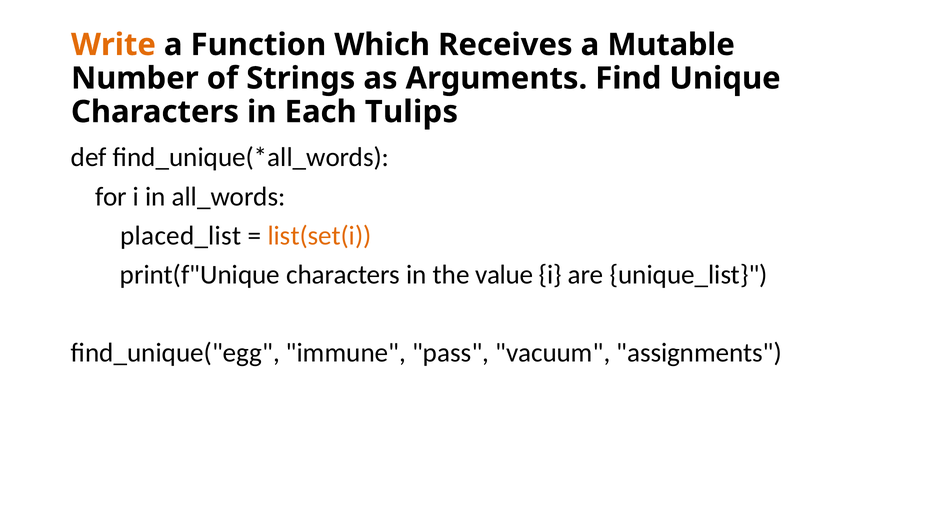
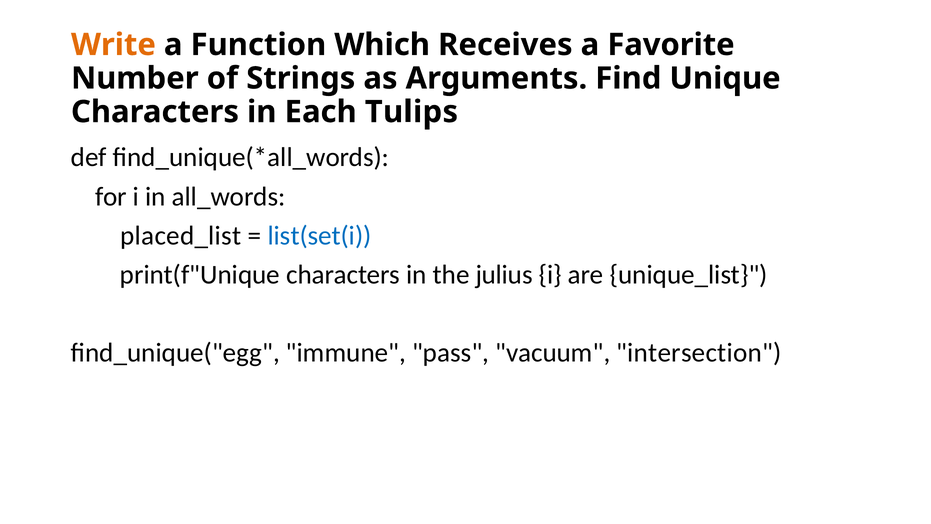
Mutable: Mutable -> Favorite
list(set(i colour: orange -> blue
value: value -> julius
assignments: assignments -> intersection
